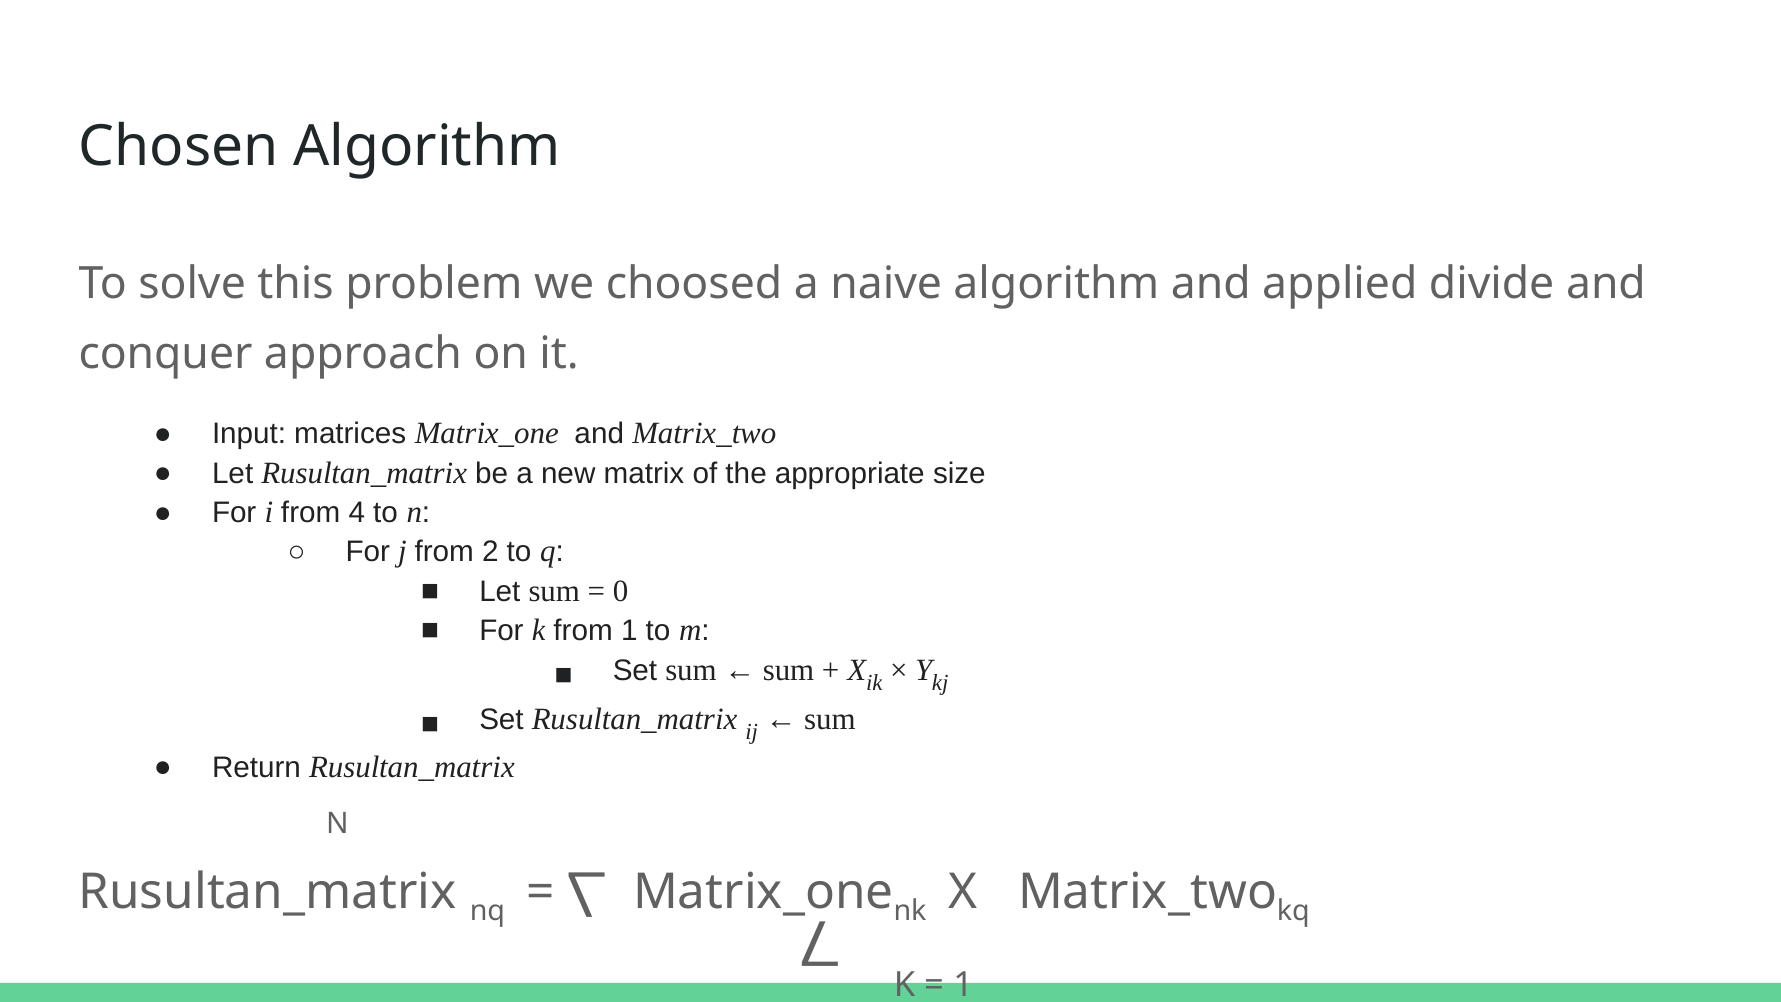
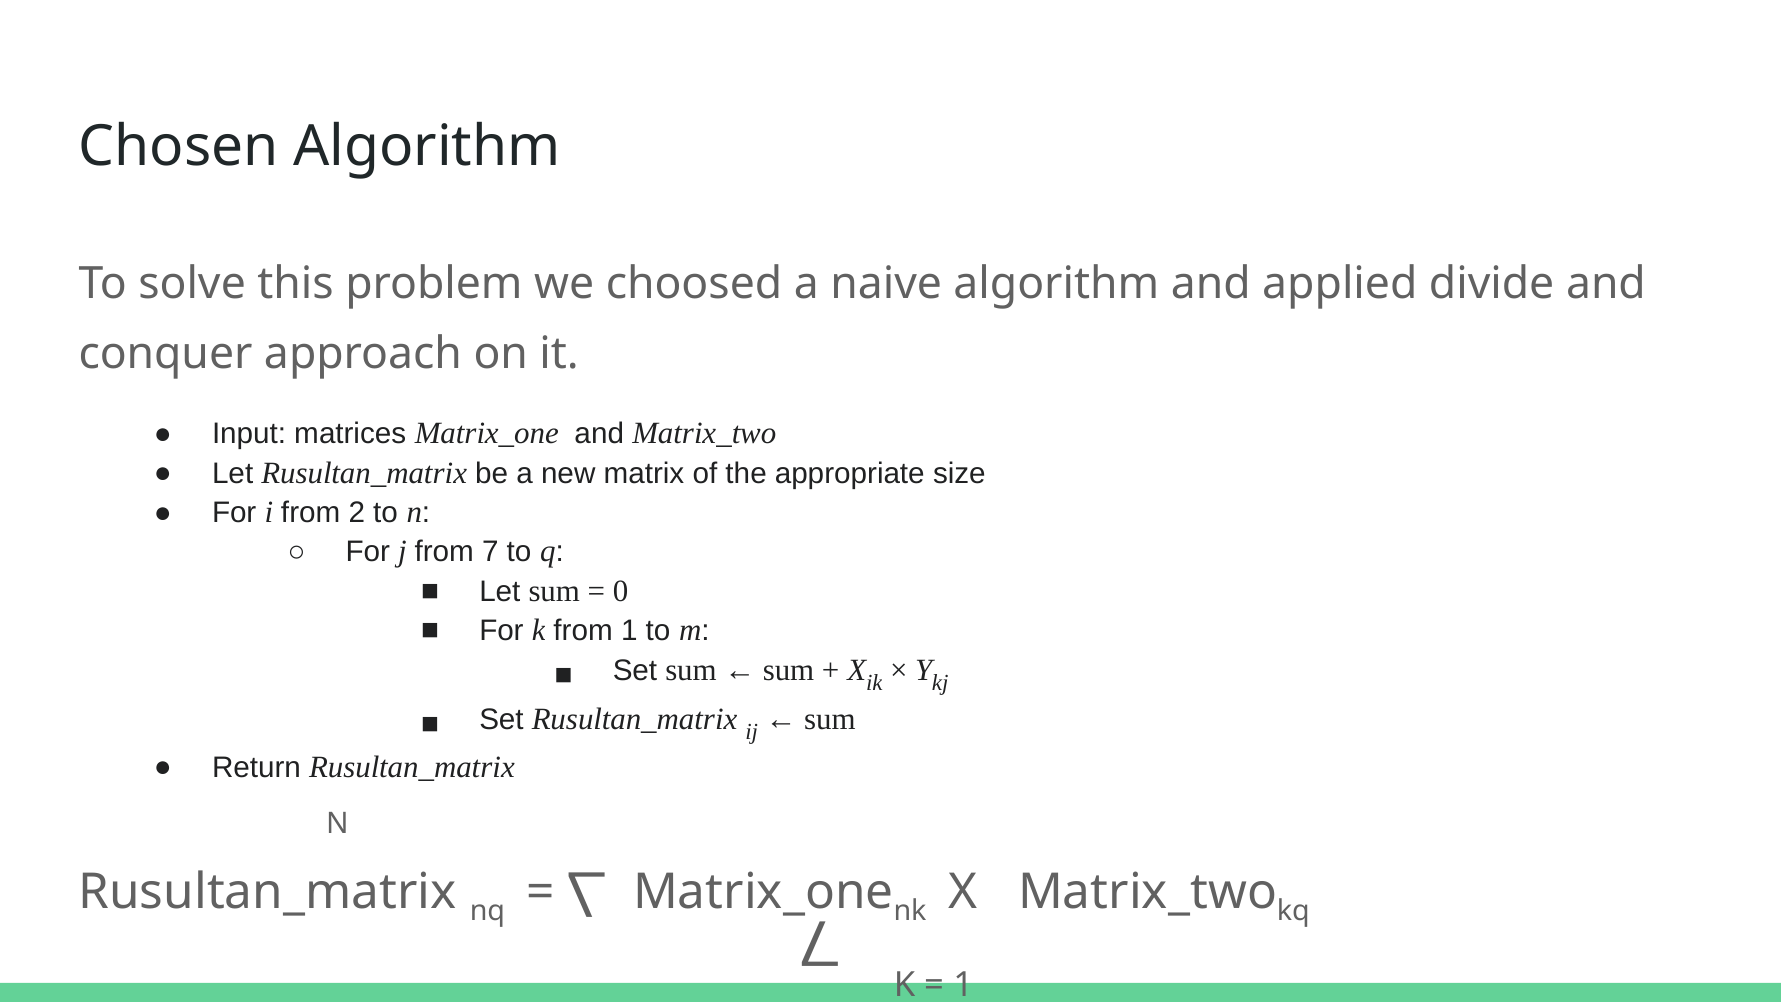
4: 4 -> 2
2: 2 -> 7
